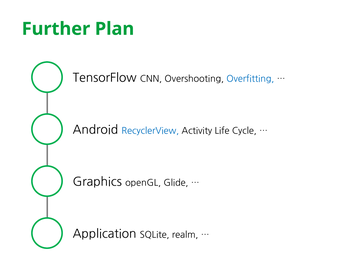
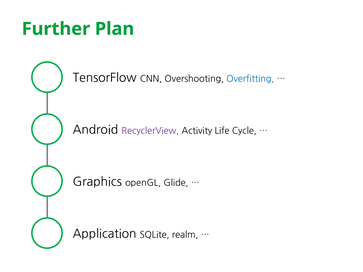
RecyclerView colour: blue -> purple
